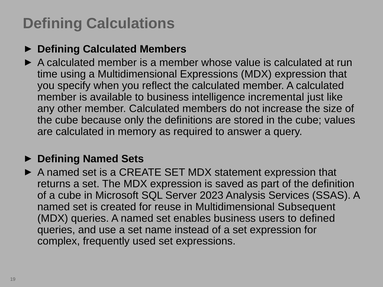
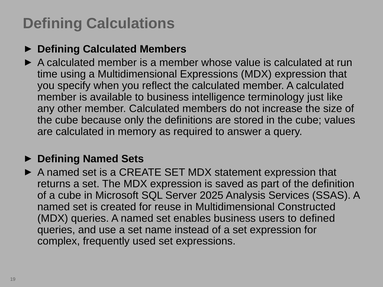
incremental: incremental -> terminology
2023: 2023 -> 2025
Subsequent: Subsequent -> Constructed
